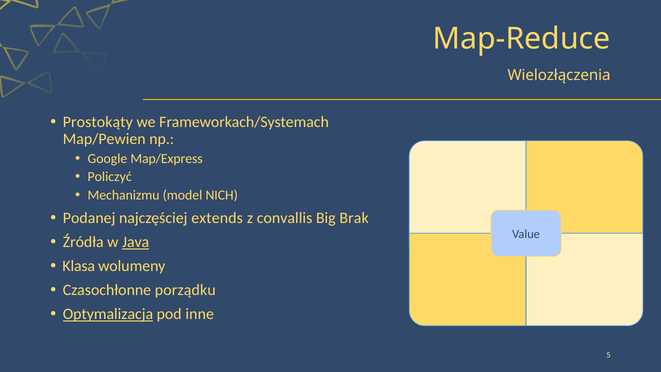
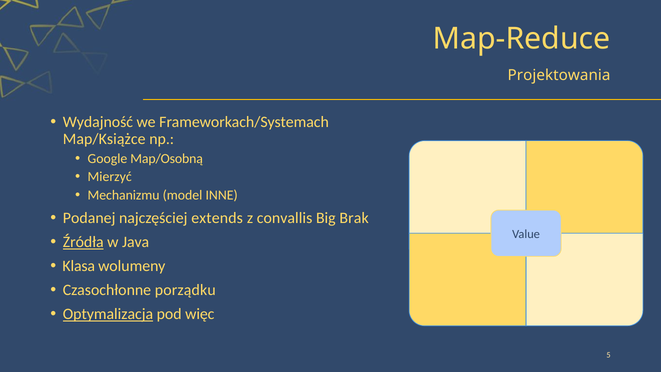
Wielozłączenia: Wielozłączenia -> Projektowania
Prostokąty: Prostokąty -> Wydajność
Map/Pewien: Map/Pewien -> Map/Książce
Map/Express: Map/Express -> Map/Osobną
Policzyć: Policzyć -> Mierzyć
NICH: NICH -> INNE
Źródła underline: none -> present
Java underline: present -> none
inne: inne -> więc
